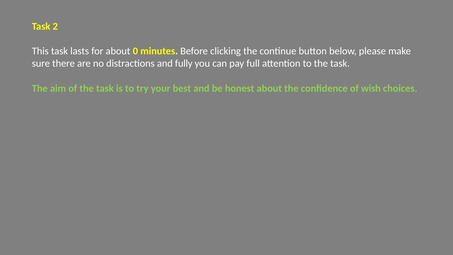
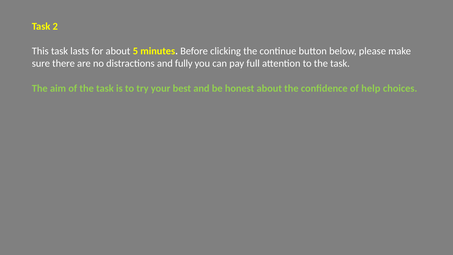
0: 0 -> 5
wish: wish -> help
